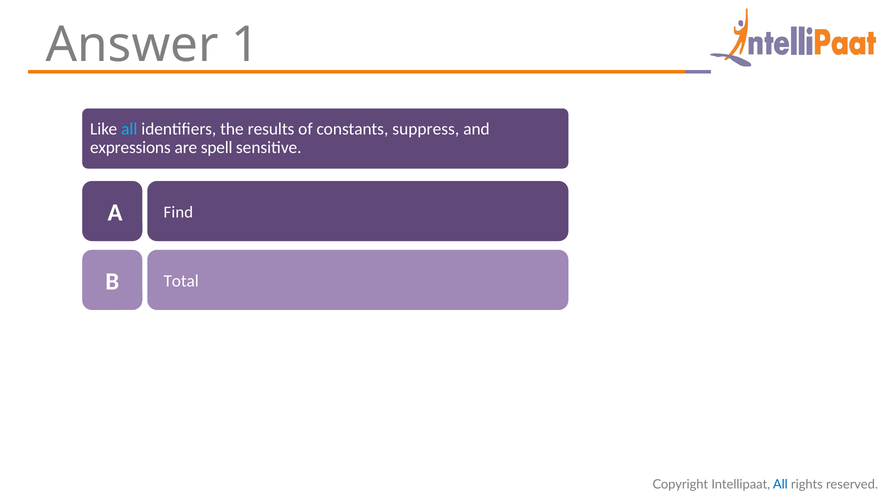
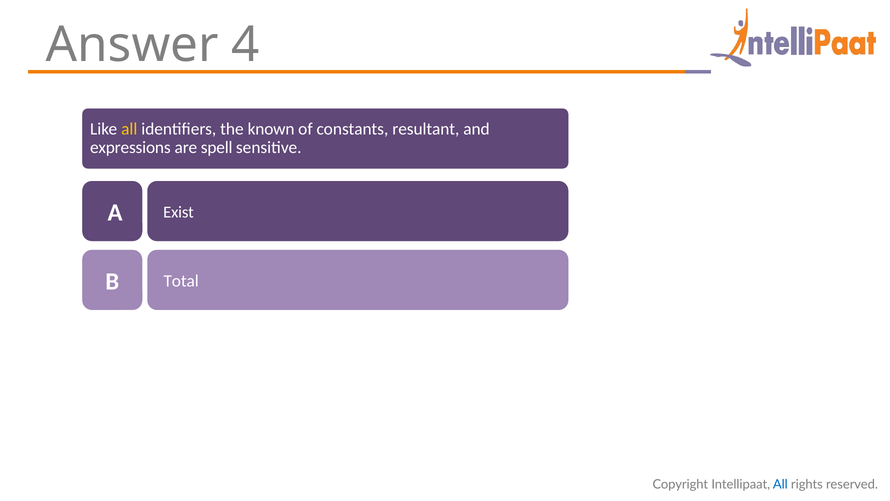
1: 1 -> 4
all at (129, 129) colour: light blue -> yellow
results: results -> known
suppress: suppress -> resultant
Find: Find -> Exist
